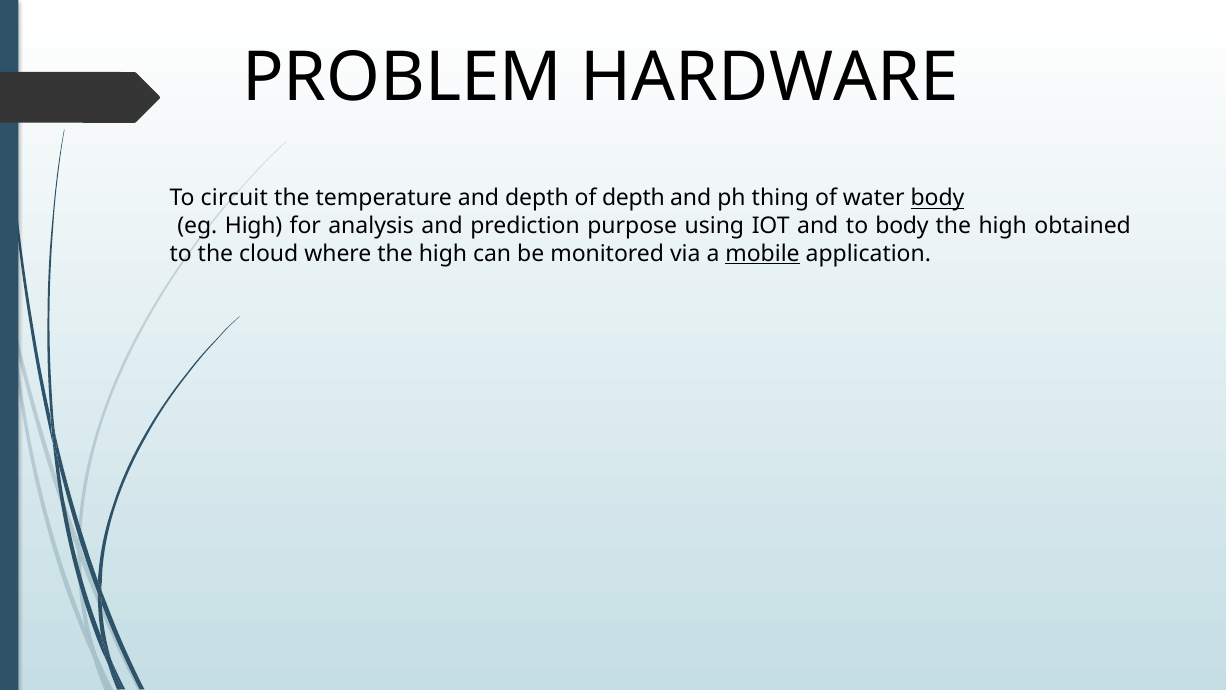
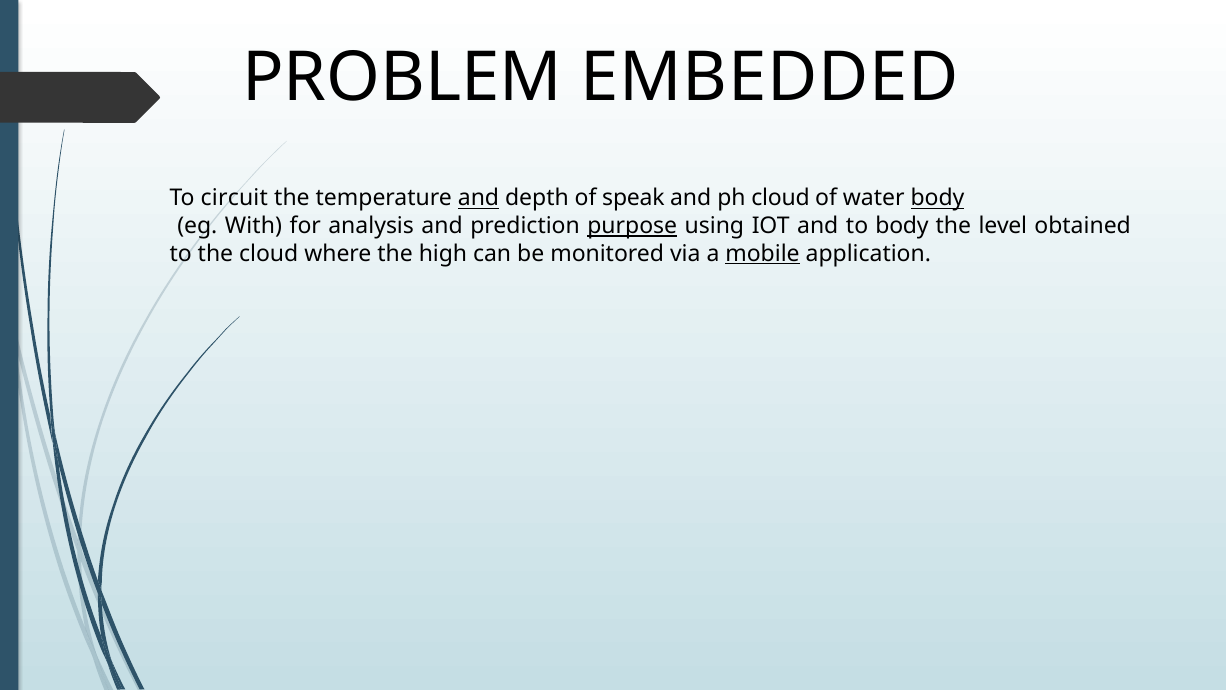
HARDWARE: HARDWARE -> EMBEDDED
and at (478, 198) underline: none -> present
of depth: depth -> speak
ph thing: thing -> cloud
eg High: High -> With
purpose underline: none -> present
high at (1003, 226): high -> level
